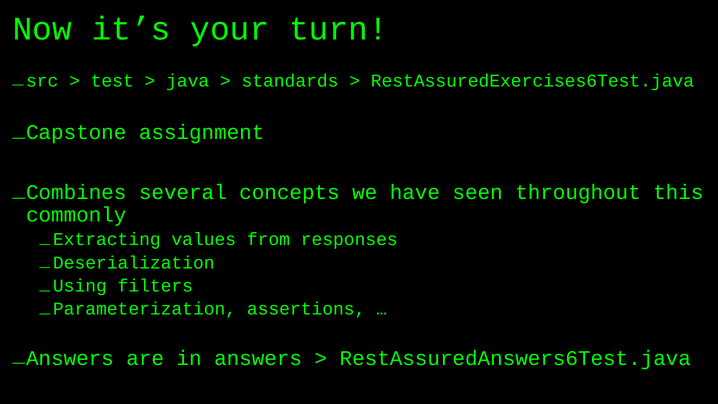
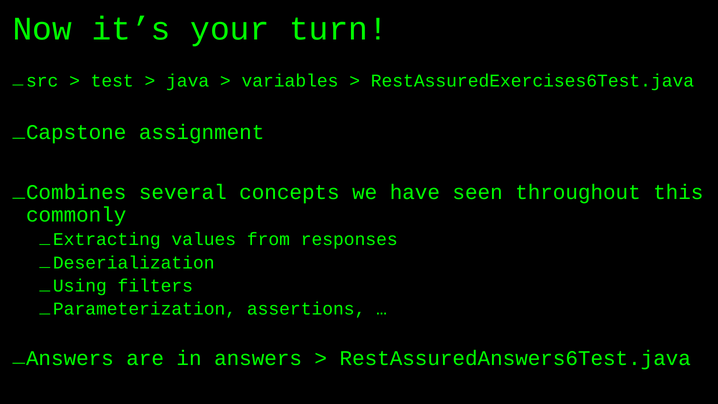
standards: standards -> variables
